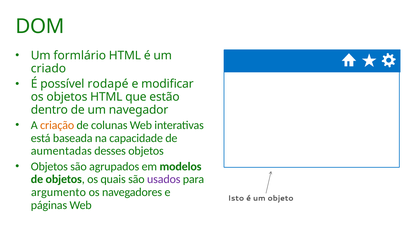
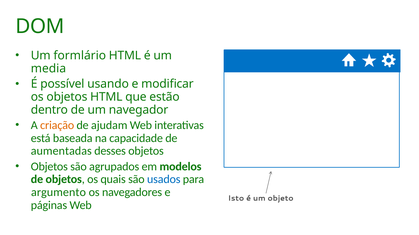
criado: criado -> media
rodapé: rodapé -> usando
colunas: colunas -> ajudam
usados colour: purple -> blue
